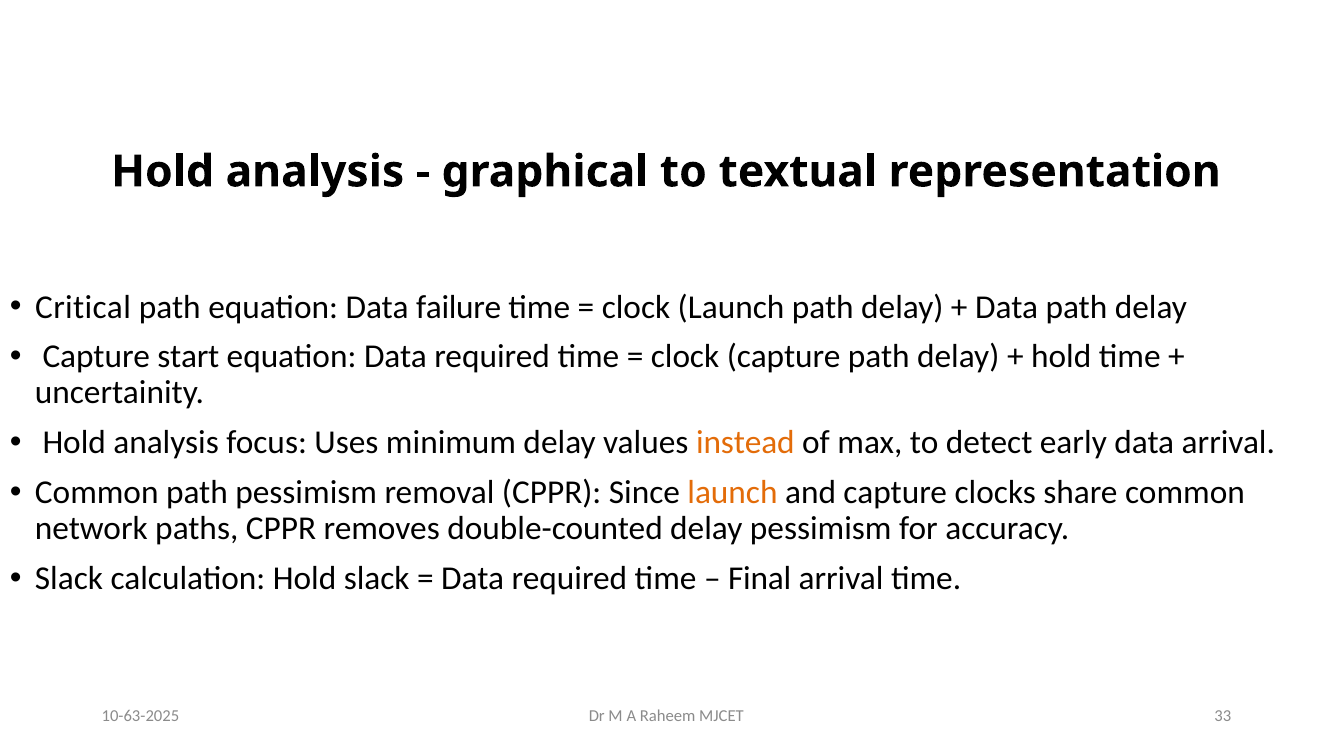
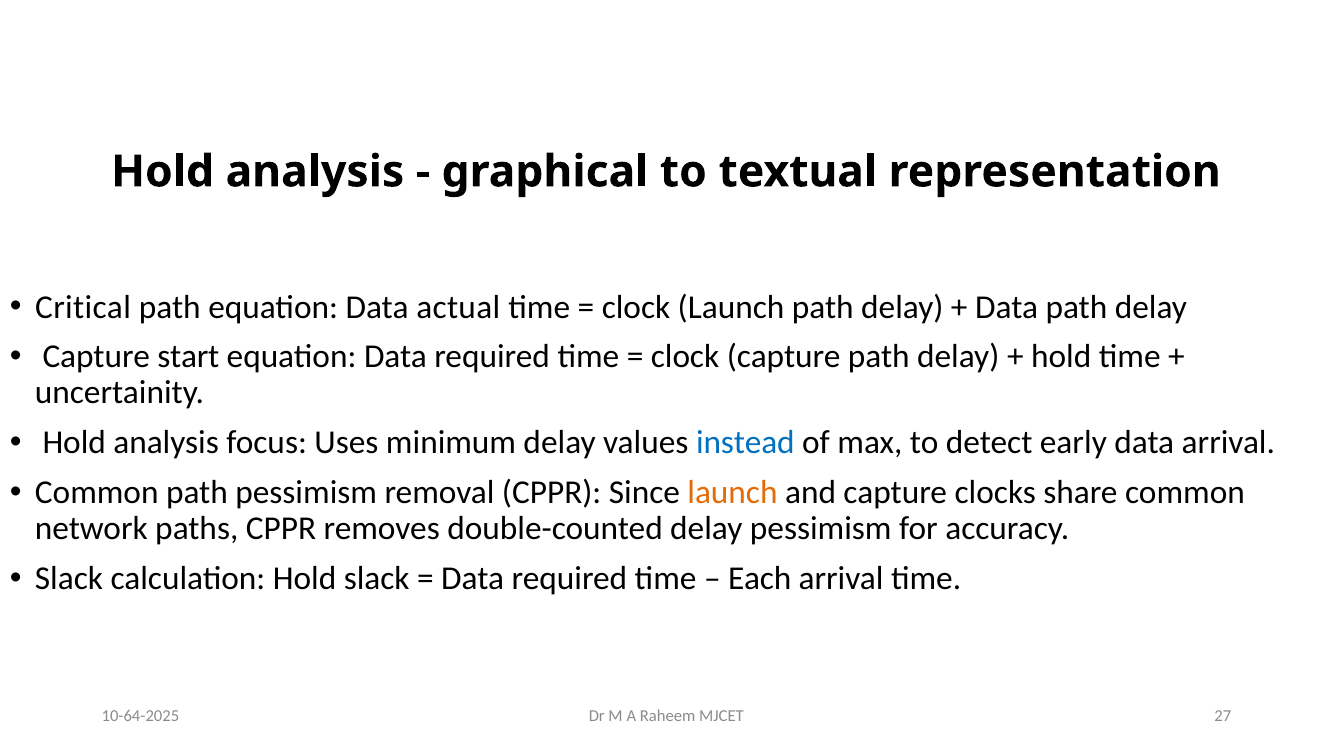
failure: failure -> actual
instead colour: orange -> blue
Final: Final -> Each
33: 33 -> 27
10-63-2025: 10-63-2025 -> 10-64-2025
